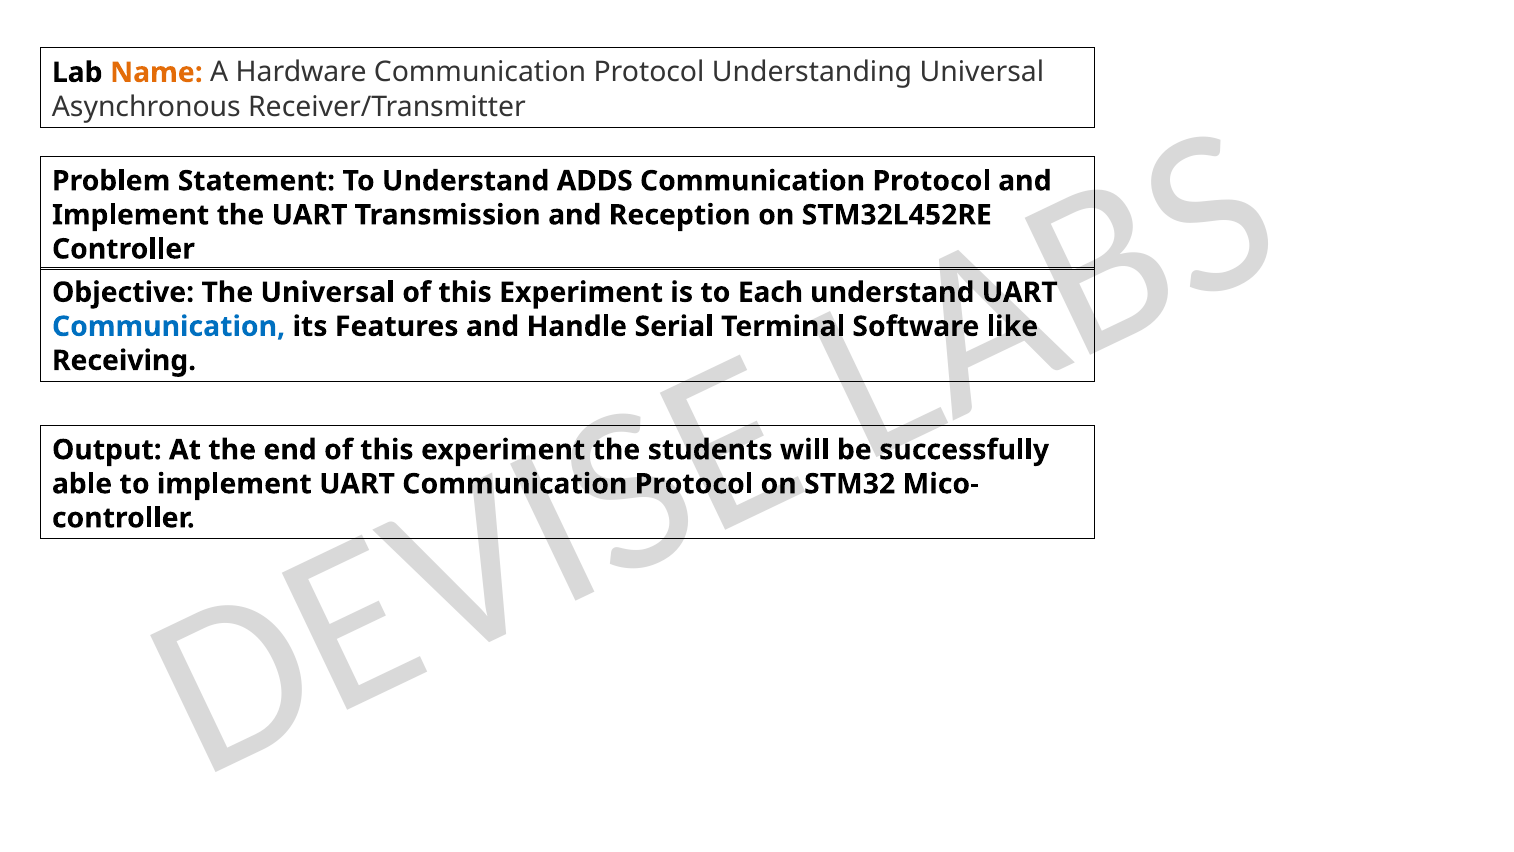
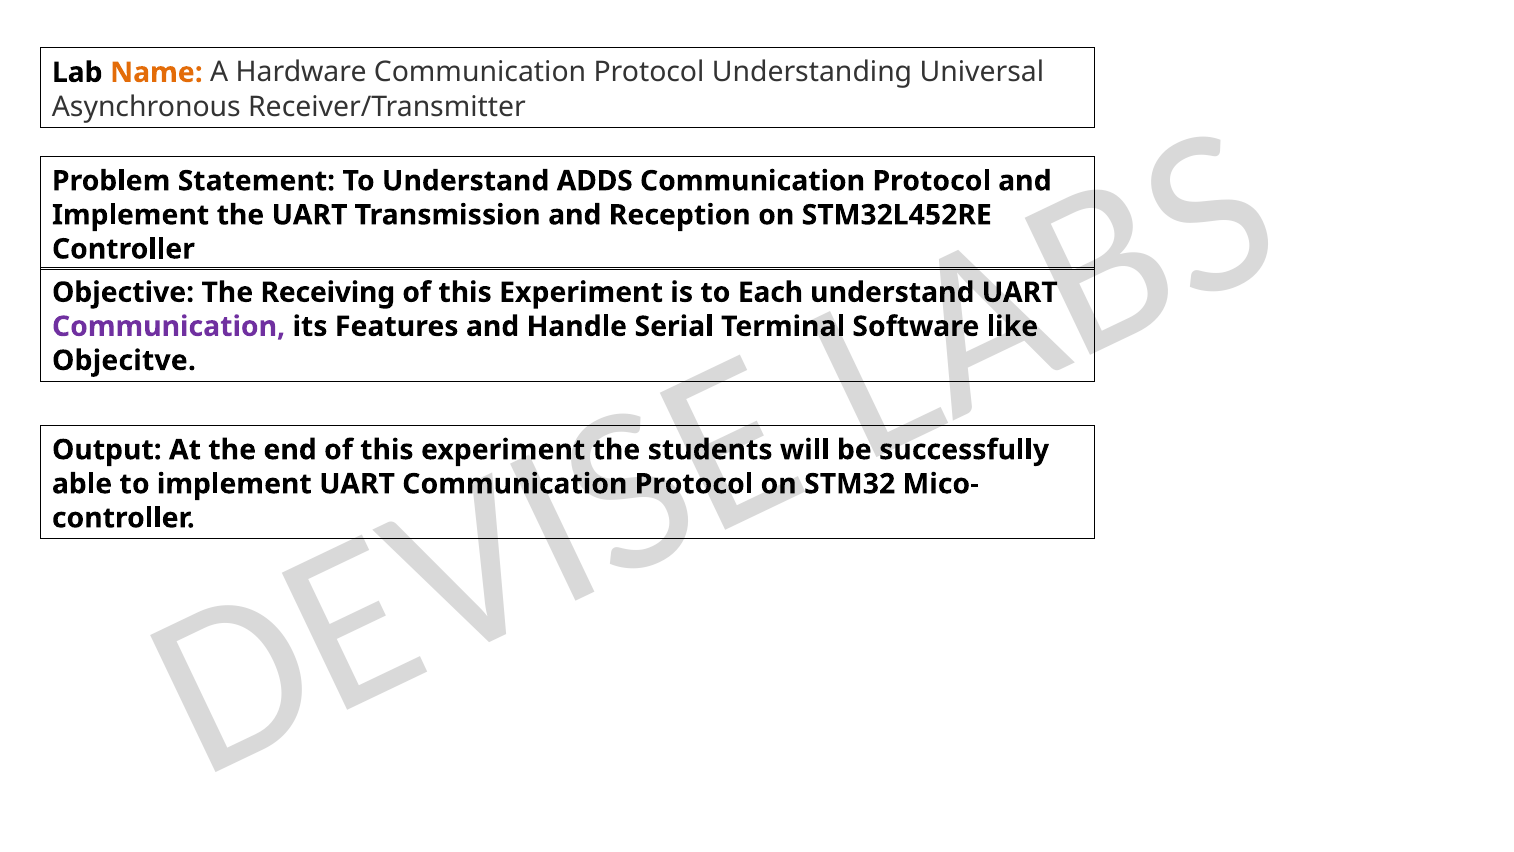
The Universal: Universal -> Receiving
Communication at (169, 326) colour: blue -> purple
Receiving: Receiving -> Objecitve
